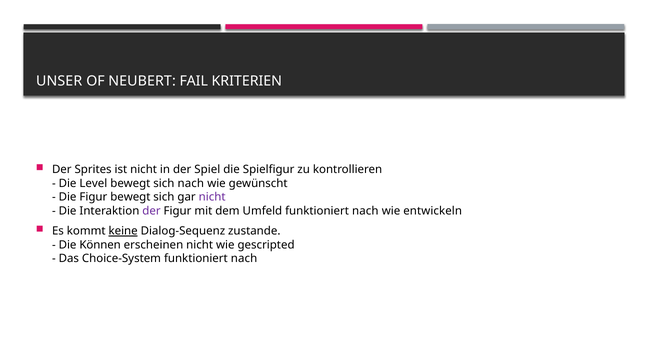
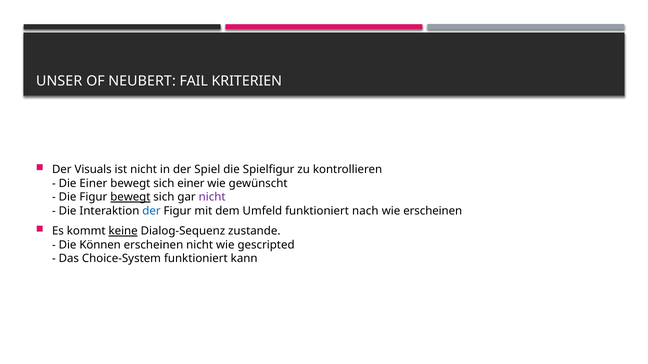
Sprites: Sprites -> Visuals
Die Level: Level -> Einer
sich nach: nach -> einer
bewegt at (130, 197) underline: none -> present
der at (151, 211) colour: purple -> blue
wie entwickeln: entwickeln -> erscheinen
Choice-System funktioniert nach: nach -> kann
